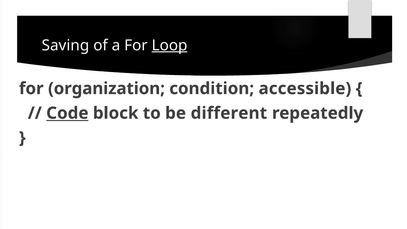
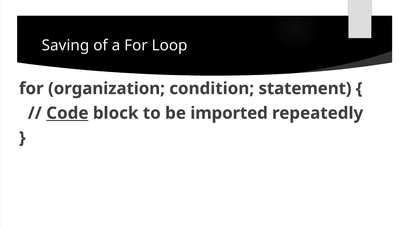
Loop underline: present -> none
accessible: accessible -> statement
different: different -> imported
